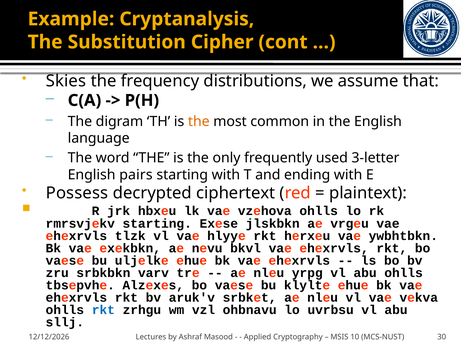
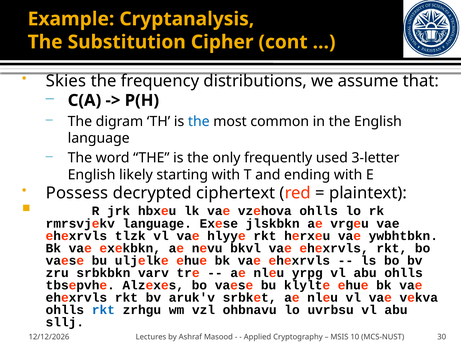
the at (199, 121) colour: orange -> blue
pairs: pairs -> likely
rmrsvjekv starting: starting -> language
